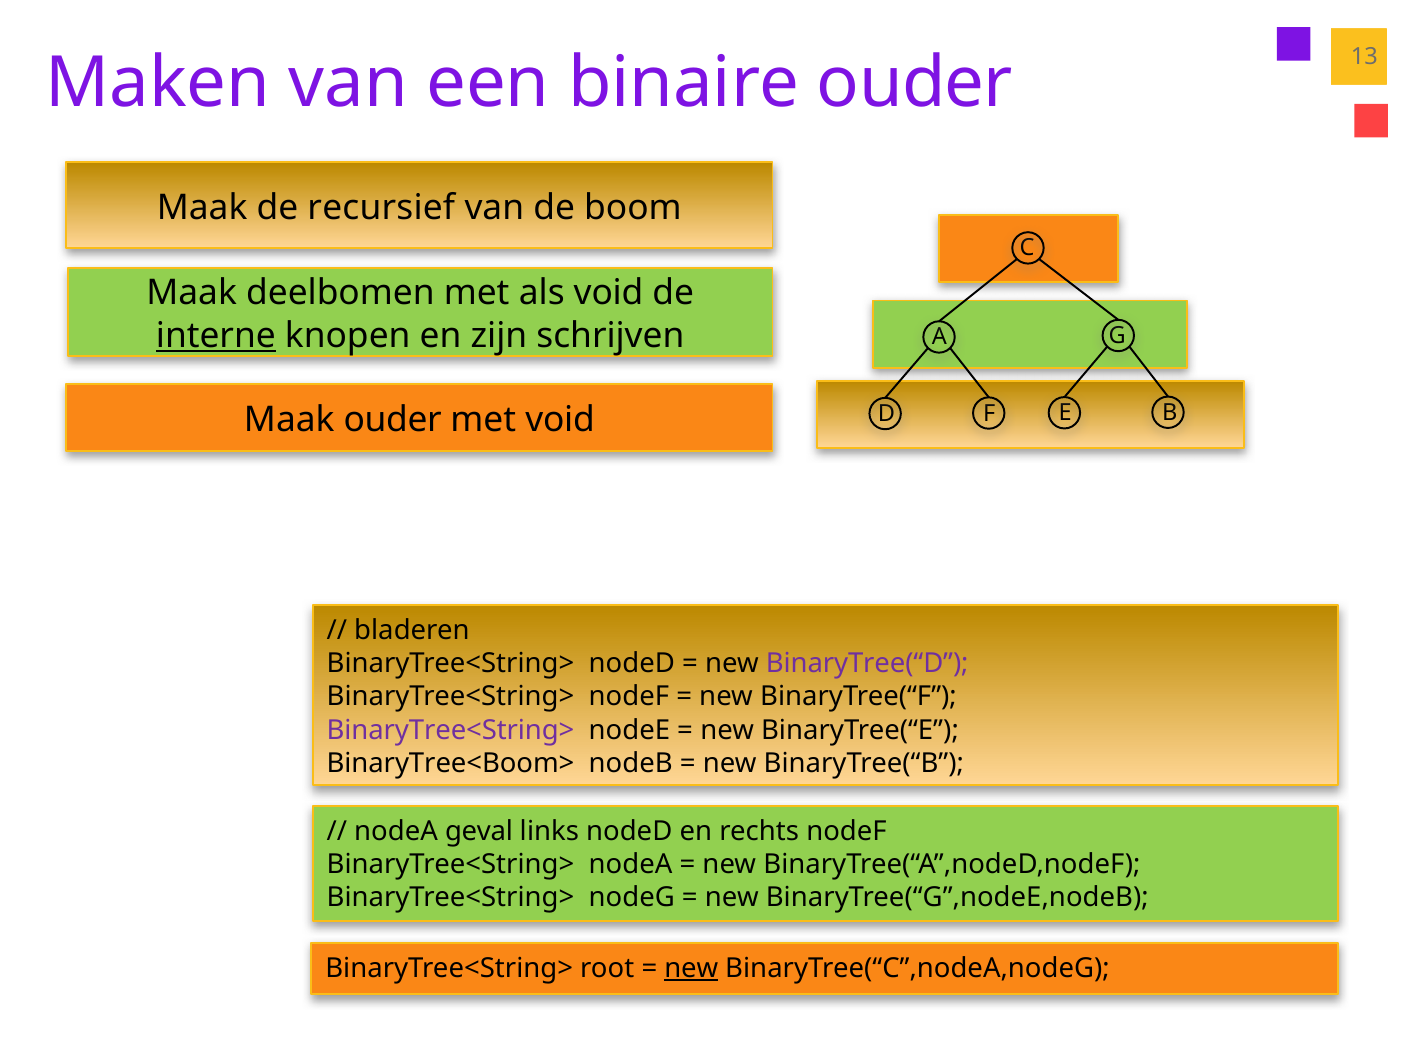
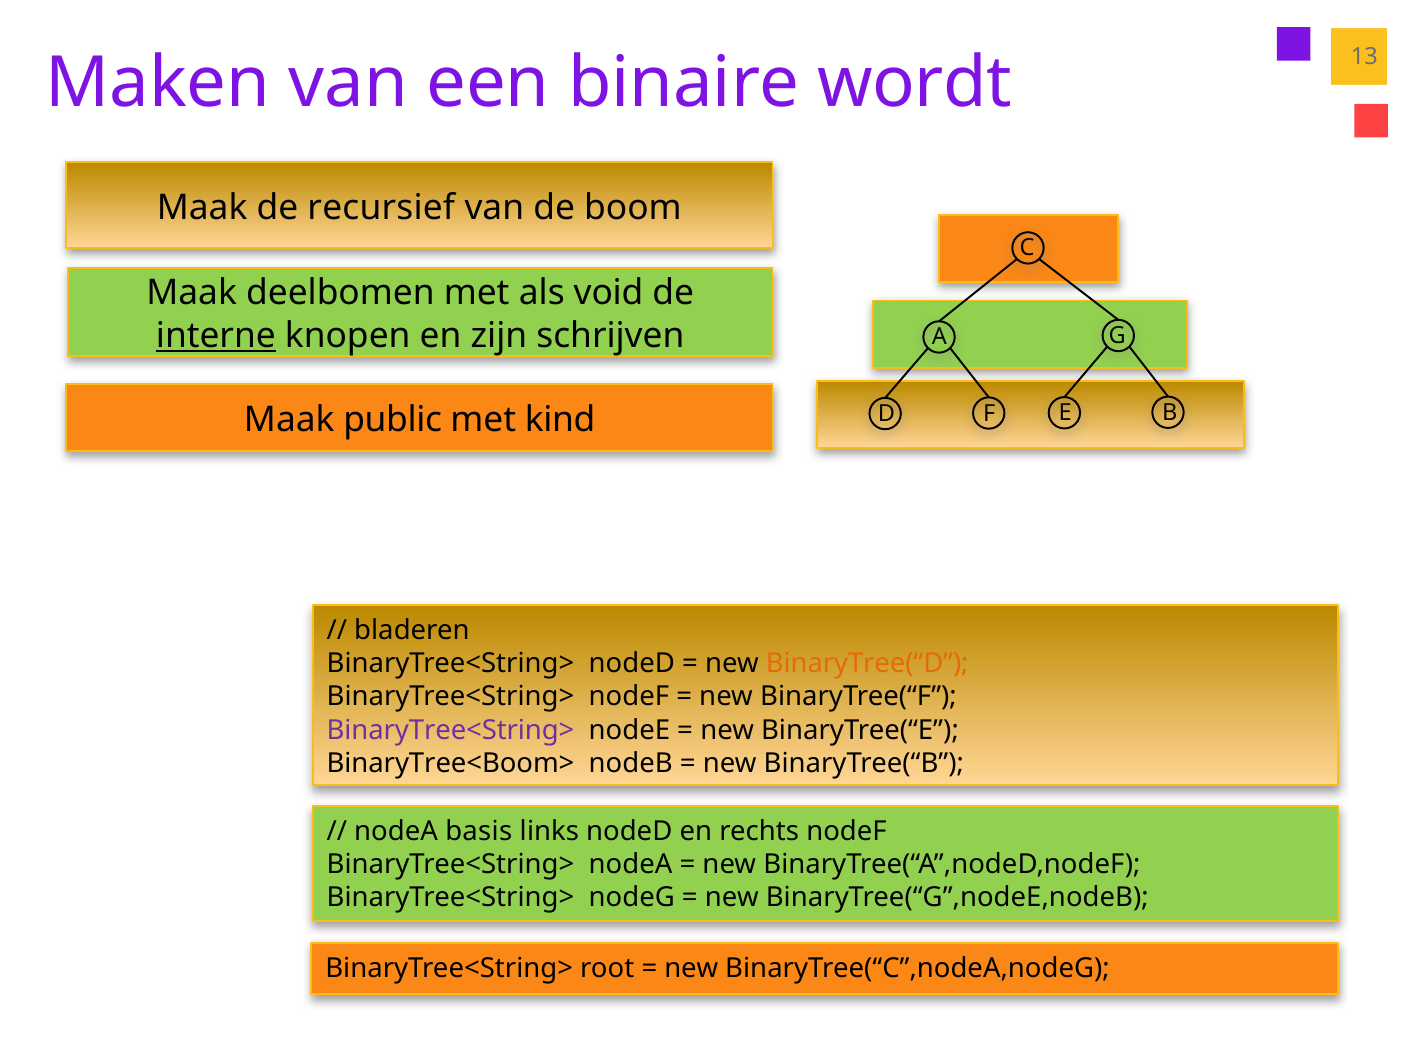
binaire ouder: ouder -> wordt
Maak ouder: ouder -> public
met void: void -> kind
BinaryTree(“D colour: purple -> orange
geval: geval -> basis
new at (691, 967) underline: present -> none
